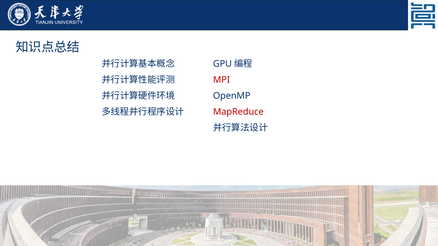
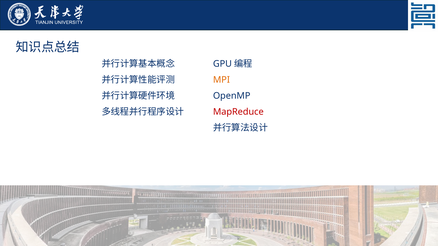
MPI colour: red -> orange
